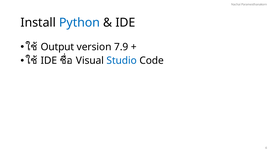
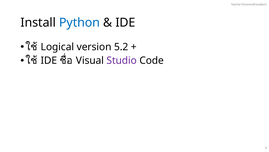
Output: Output -> Logical
7.9: 7.9 -> 5.2
Studio colour: blue -> purple
